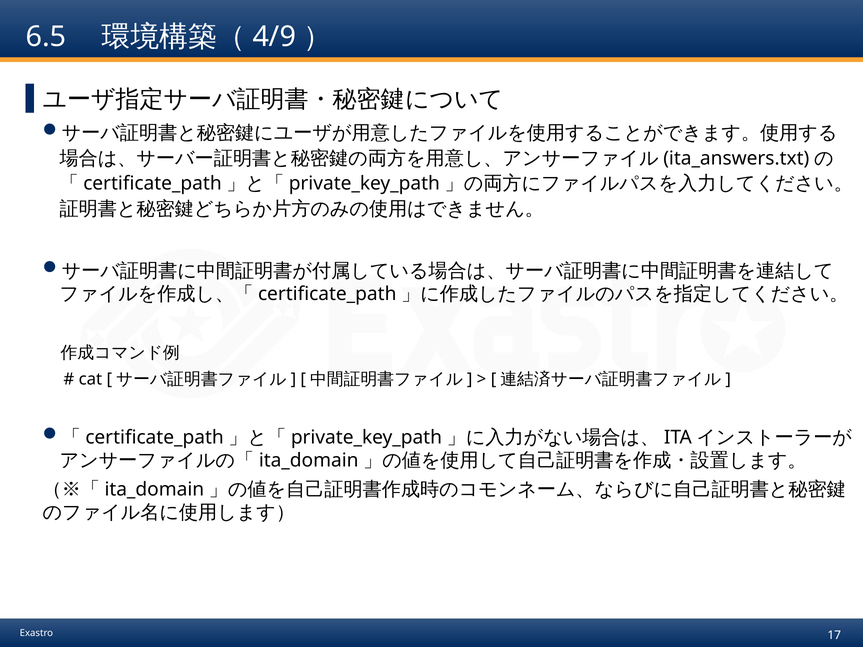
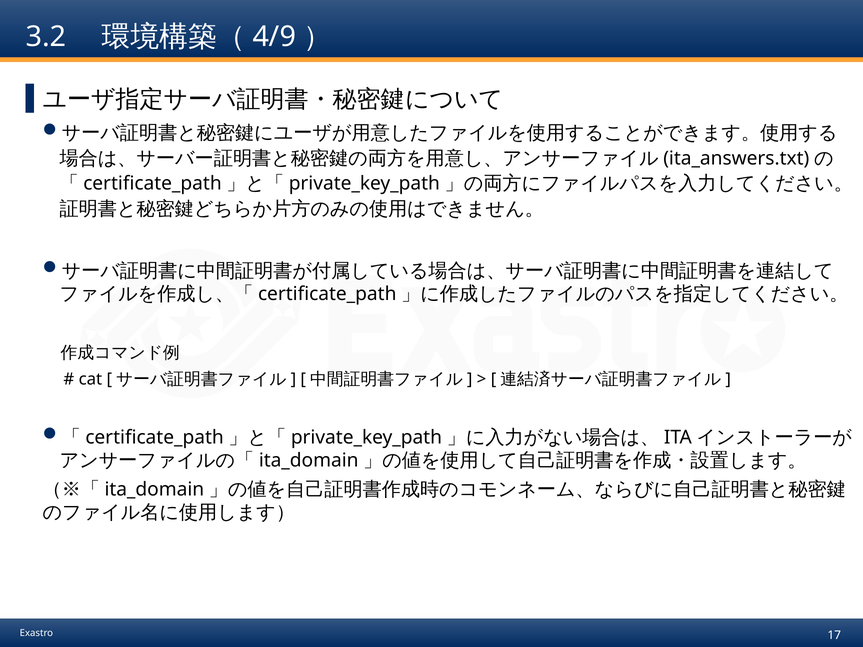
6.5: 6.5 -> 3.2
